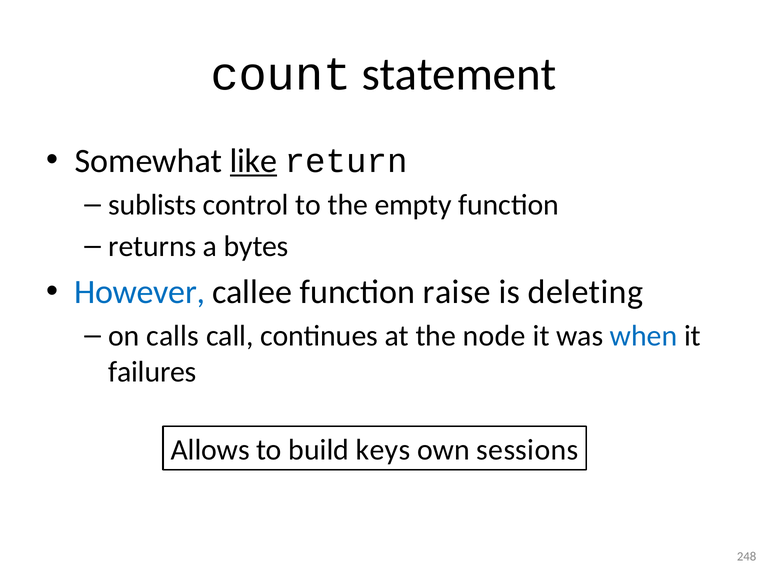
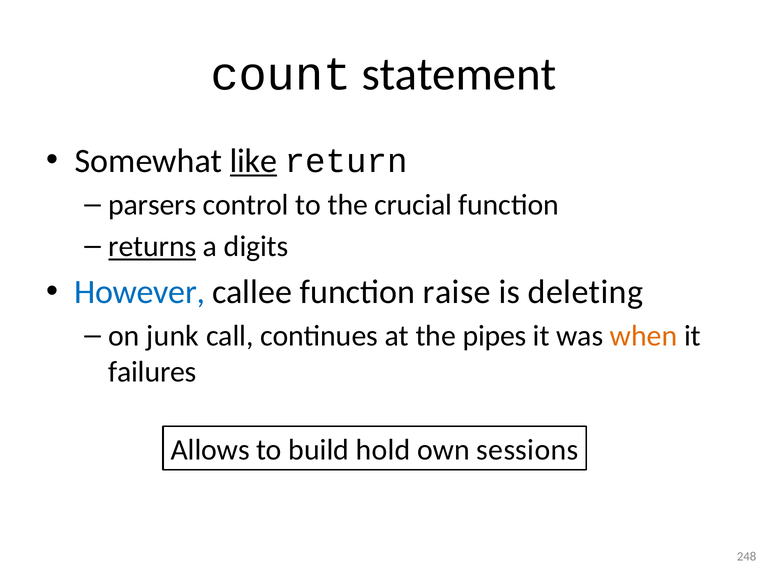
sublists: sublists -> parsers
empty: empty -> crucial
returns underline: none -> present
bytes: bytes -> digits
calls: calls -> junk
node: node -> pipes
when colour: blue -> orange
keys: keys -> hold
